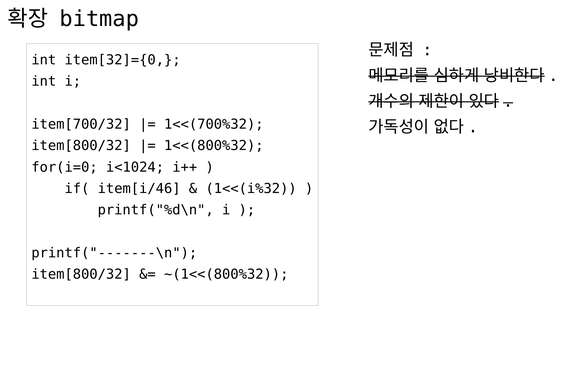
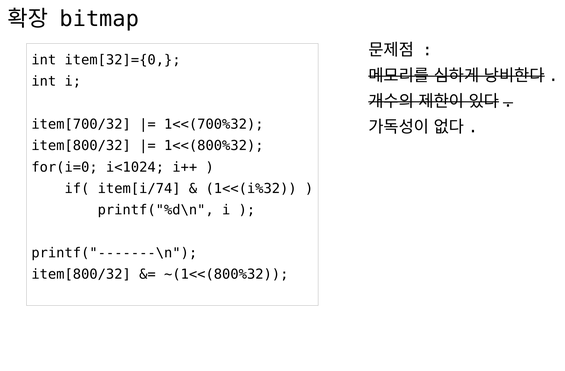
item[i/46: item[i/46 -> item[i/74
